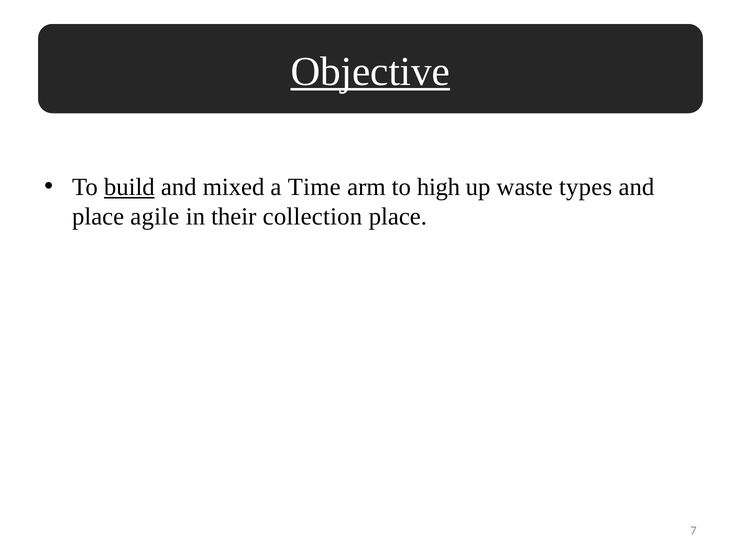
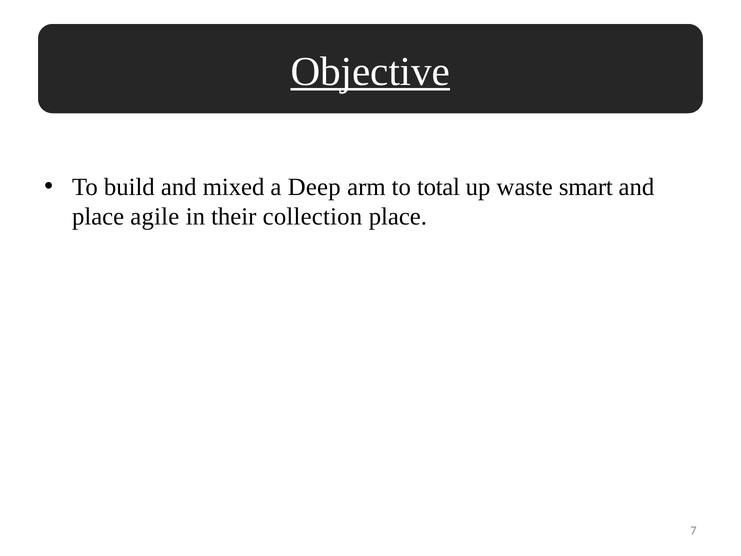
build underline: present -> none
Time: Time -> Deep
high: high -> total
types: types -> smart
